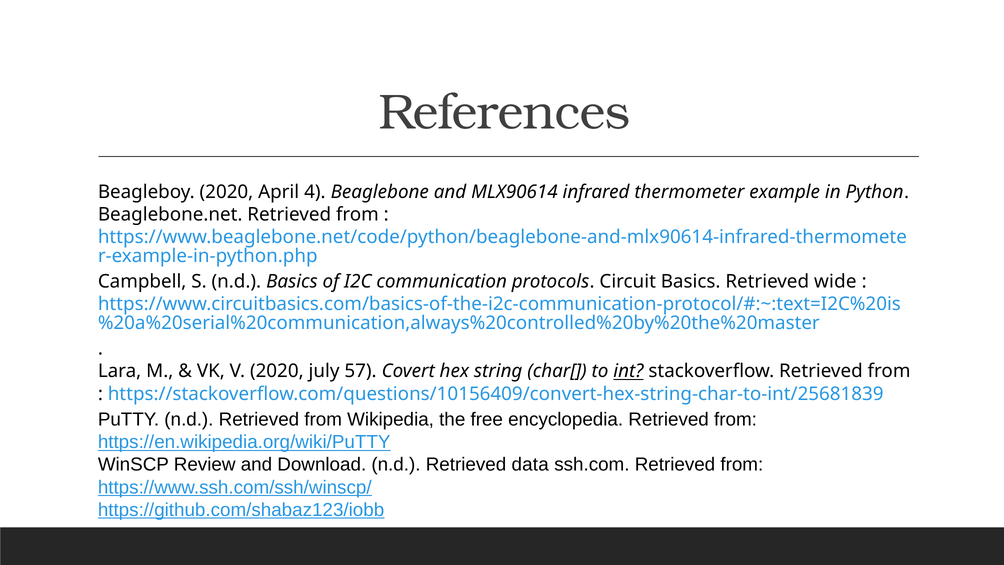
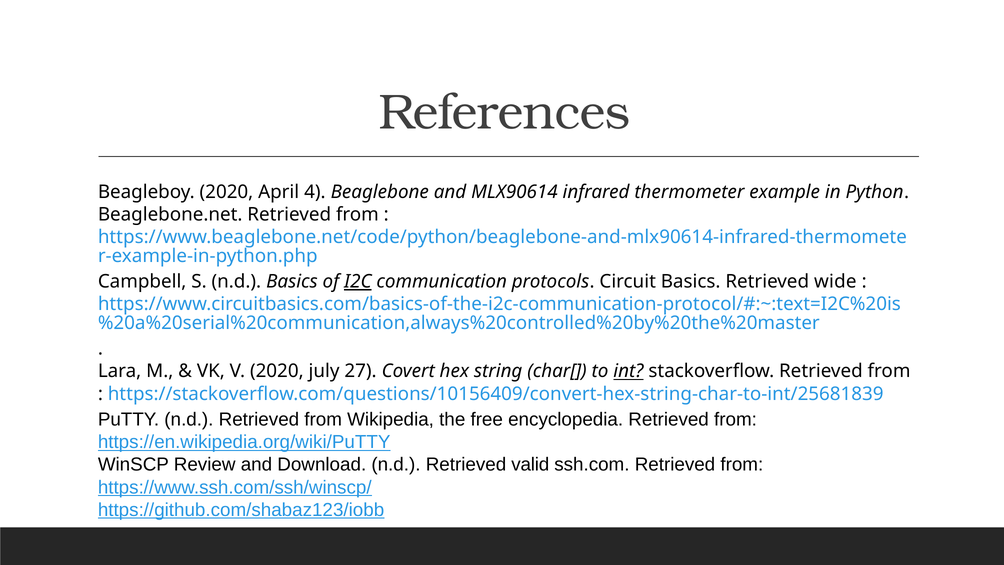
I2C underline: none -> present
57: 57 -> 27
data: data -> valid
